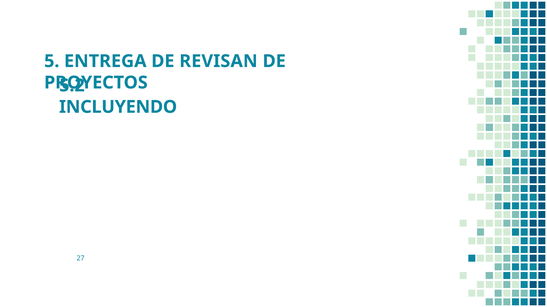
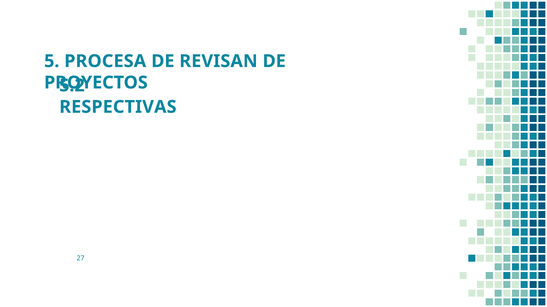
ENTREGA: ENTREGA -> PROCESA
INCLUYENDO: INCLUYENDO -> RESPECTIVAS
